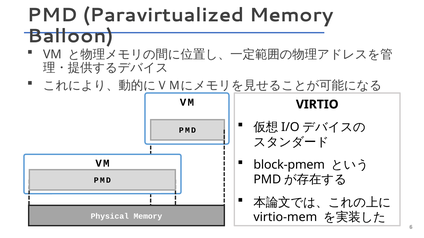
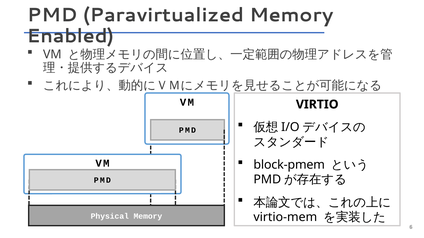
Balloon: Balloon -> Enabled
